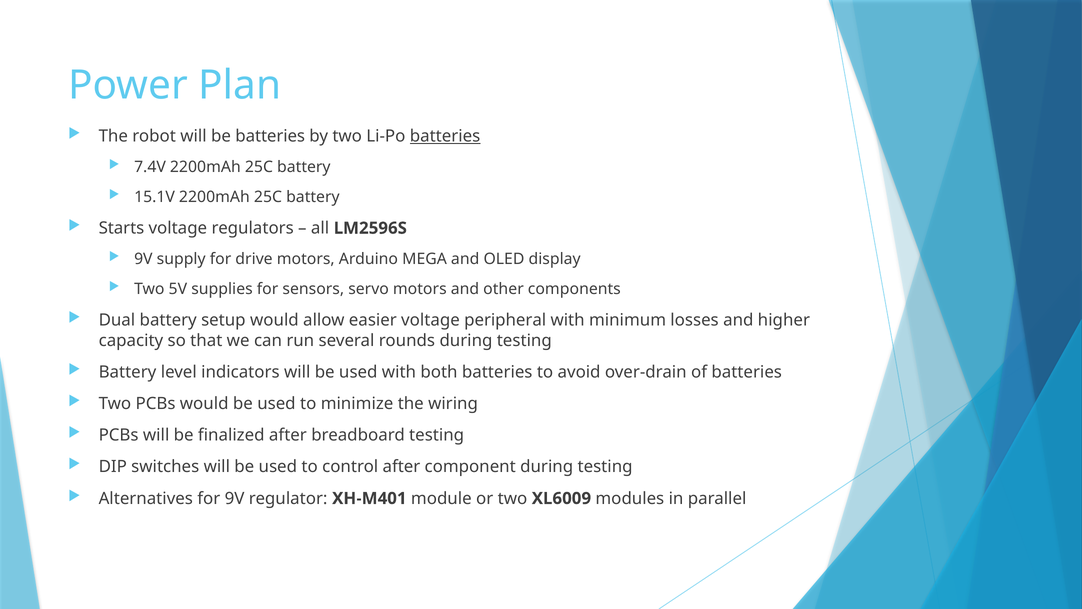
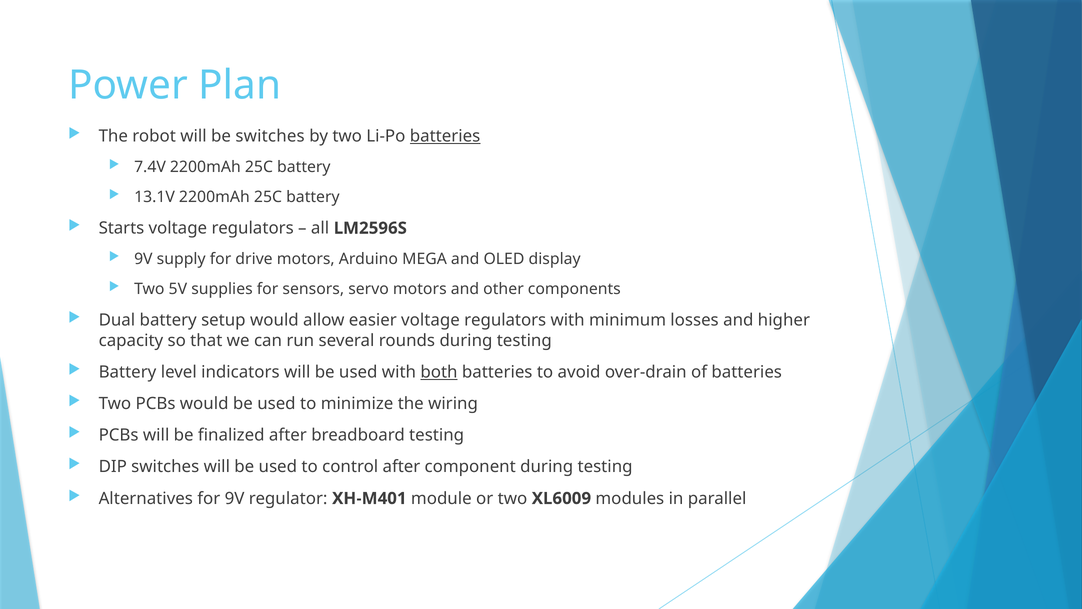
be batteries: batteries -> switches
15.1V: 15.1V -> 13.1V
easier voltage peripheral: peripheral -> regulators
both underline: none -> present
